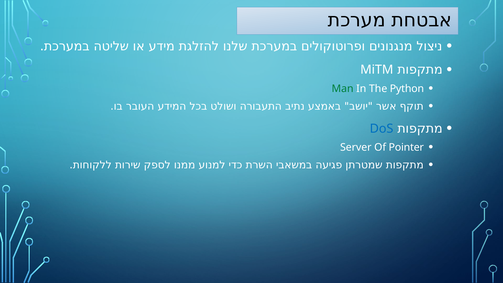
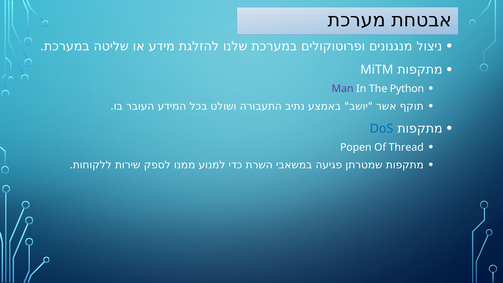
Man colour: green -> purple
Server: Server -> Popen
Pointer: Pointer -> Thread
